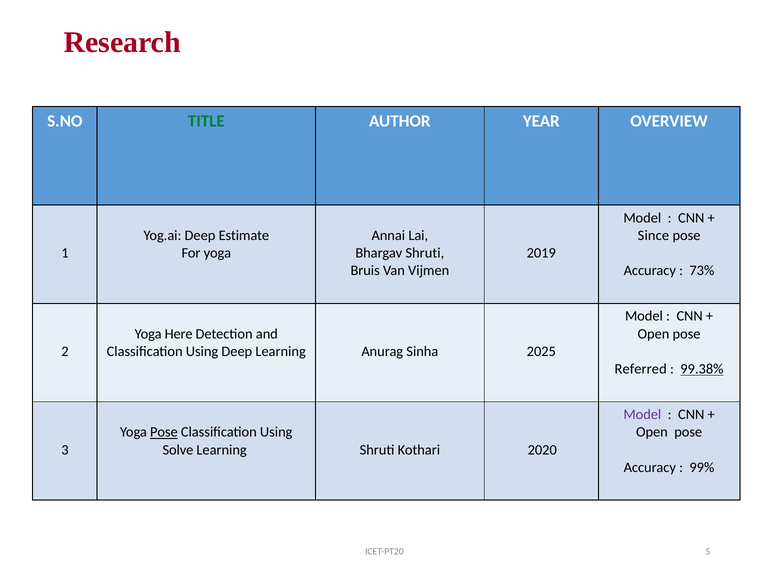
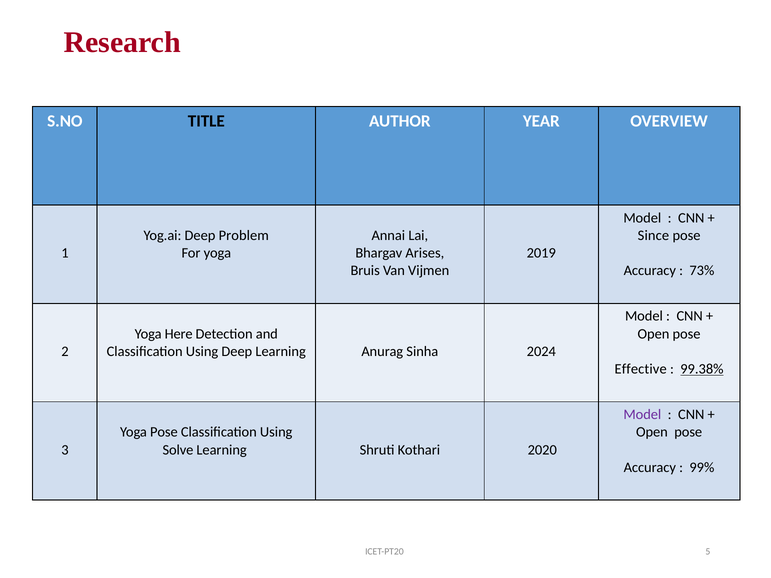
TITLE colour: green -> black
Estimate: Estimate -> Problem
Bhargav Shruti: Shruti -> Arises
2025: 2025 -> 2024
Referred: Referred -> Effective
Pose at (164, 432) underline: present -> none
